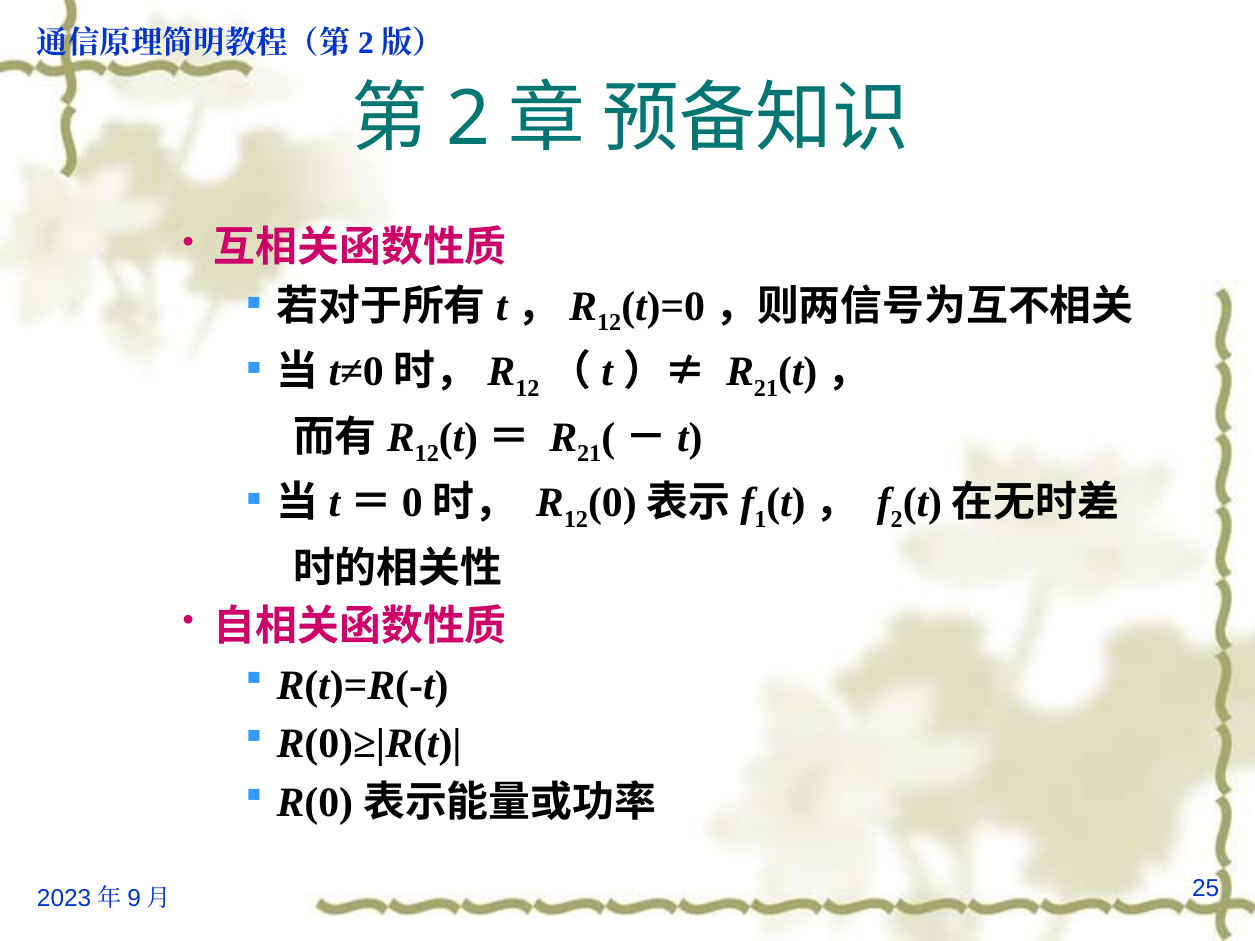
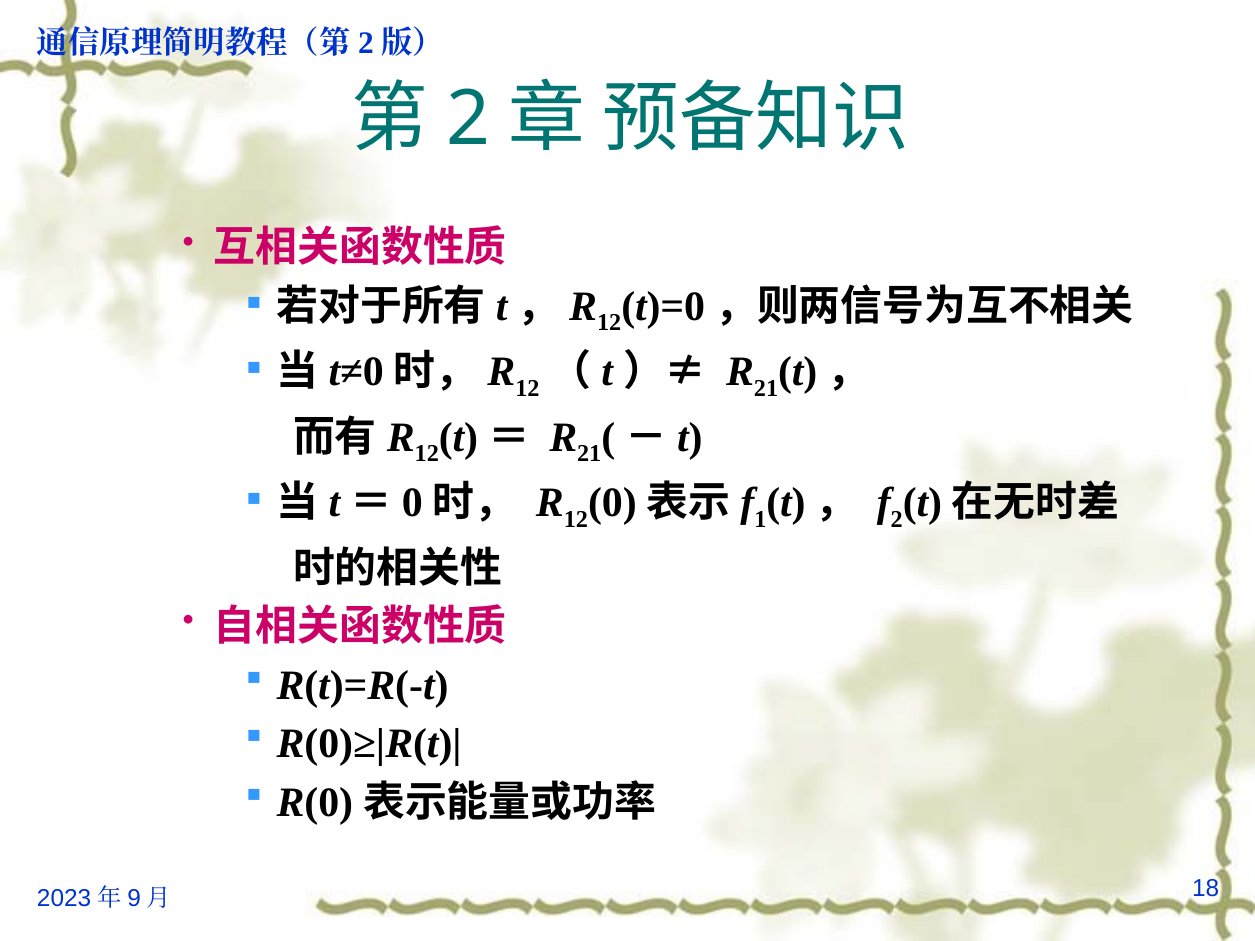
25: 25 -> 18
